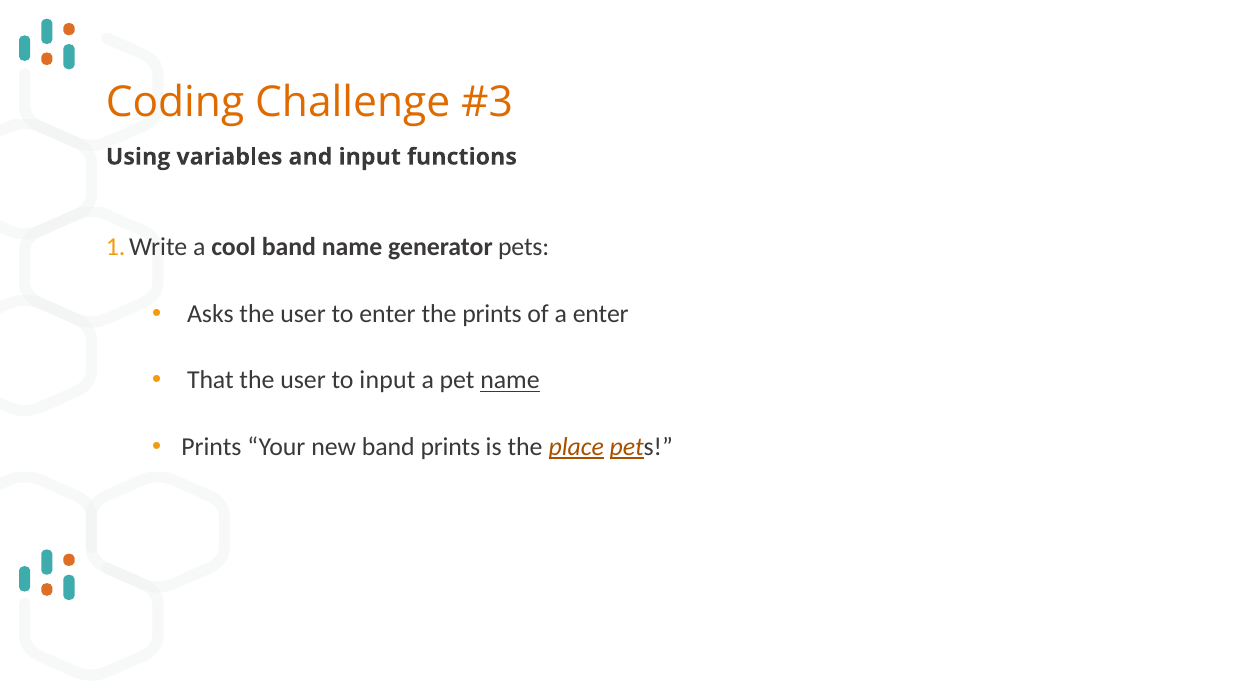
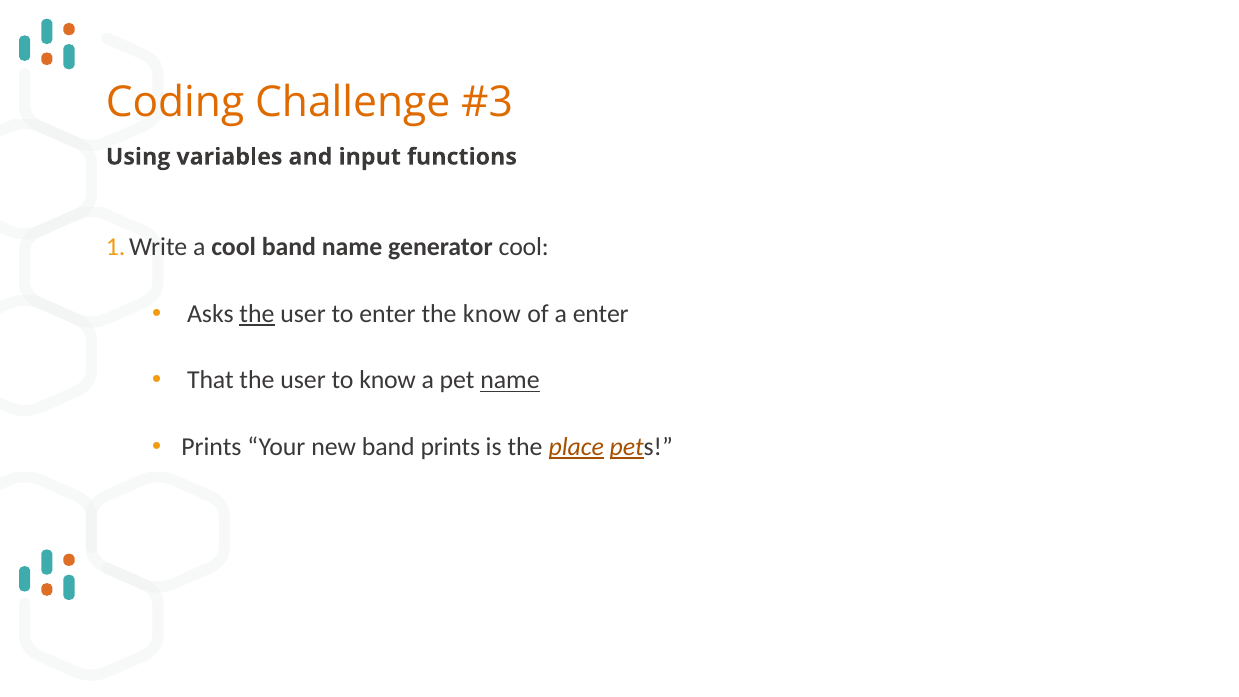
generator pets: pets -> cool
the at (257, 314) underline: none -> present
the prints: prints -> know
to input: input -> know
